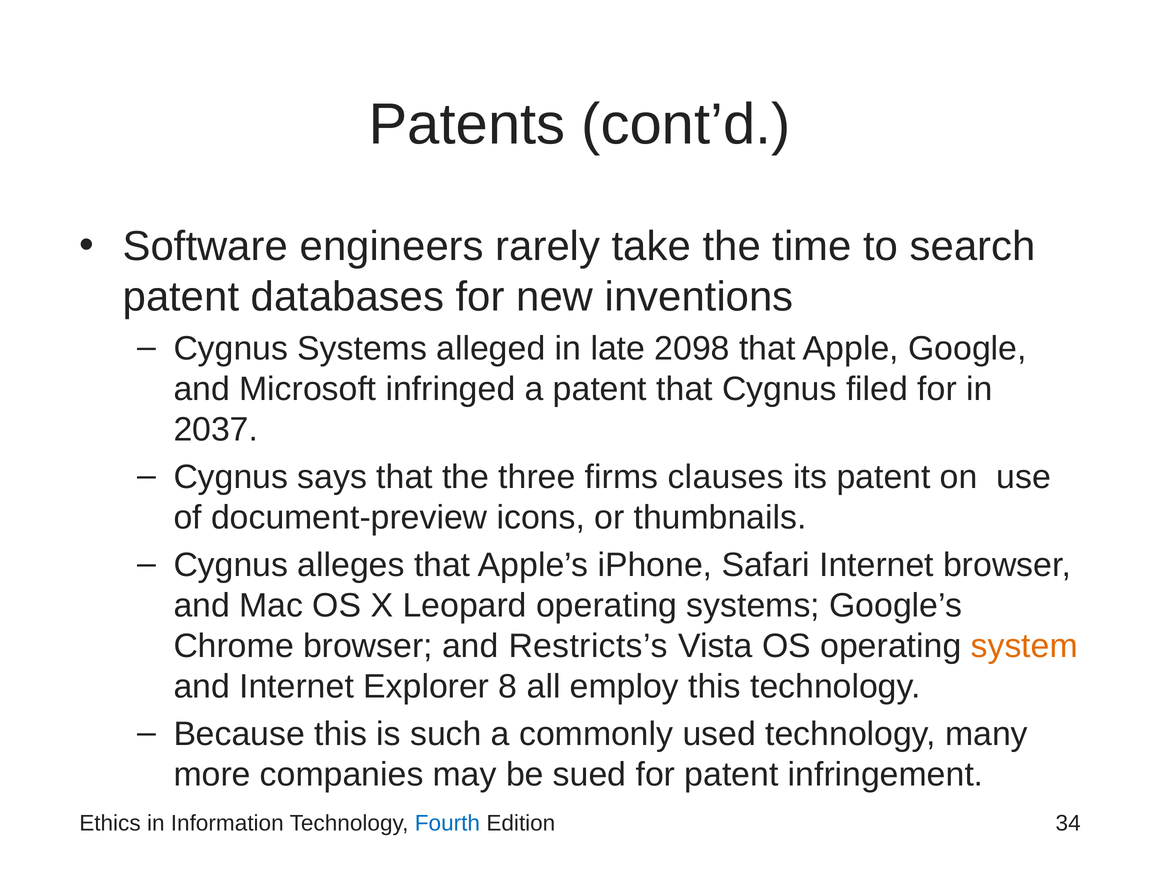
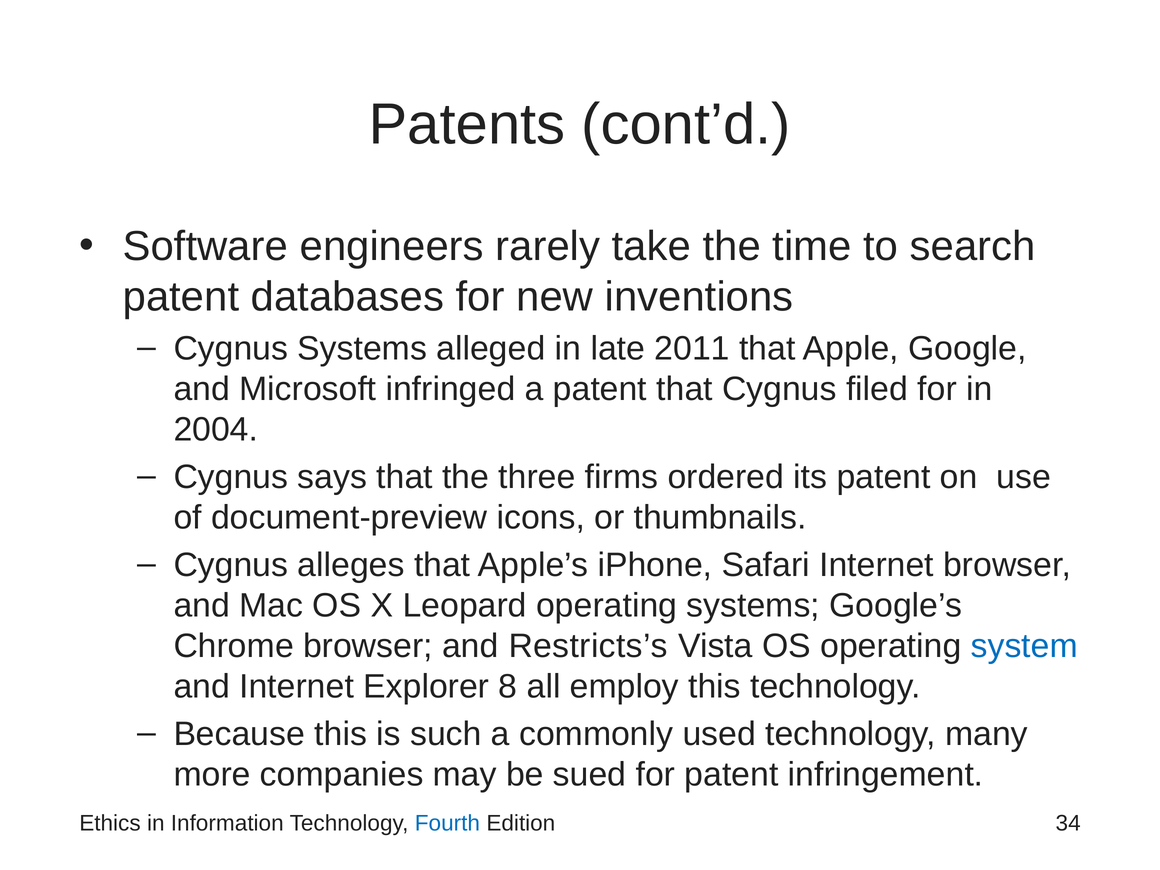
2098: 2098 -> 2011
2037: 2037 -> 2004
clauses: clauses -> ordered
system colour: orange -> blue
